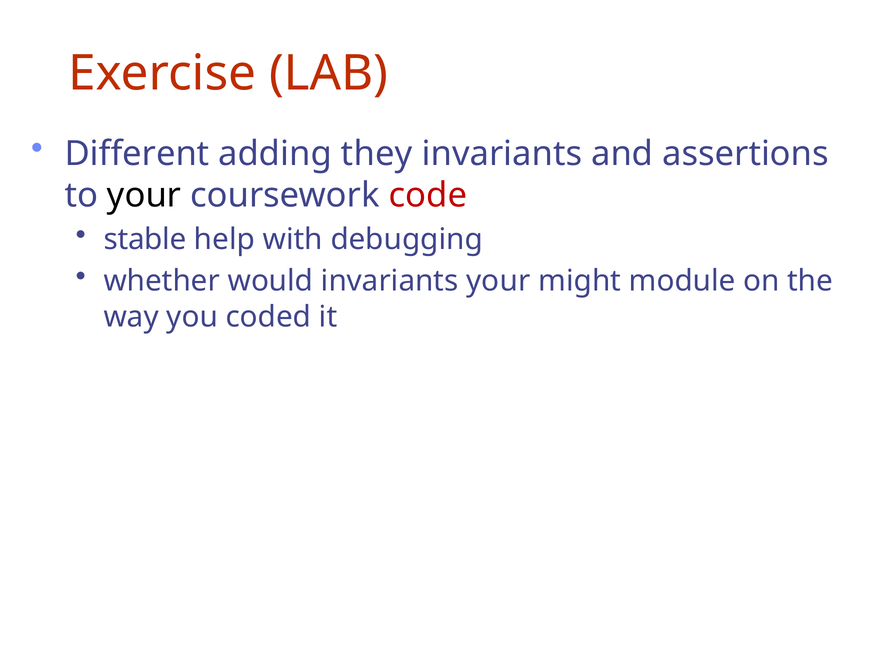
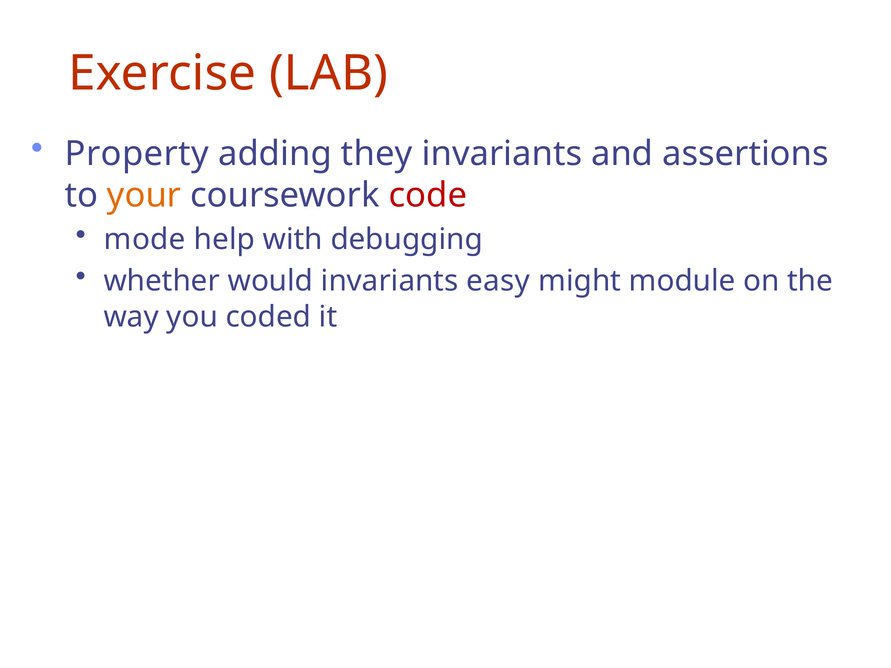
Different: Different -> Property
your at (144, 195) colour: black -> orange
stable: stable -> mode
invariants your: your -> easy
